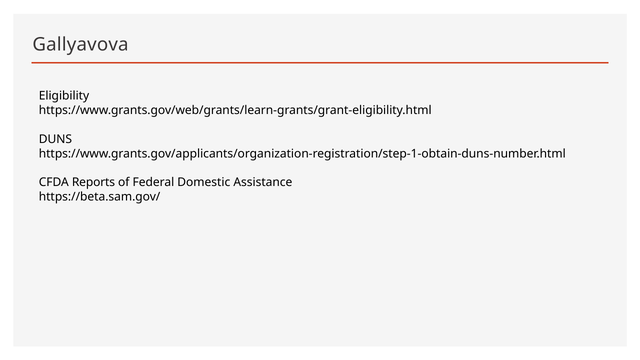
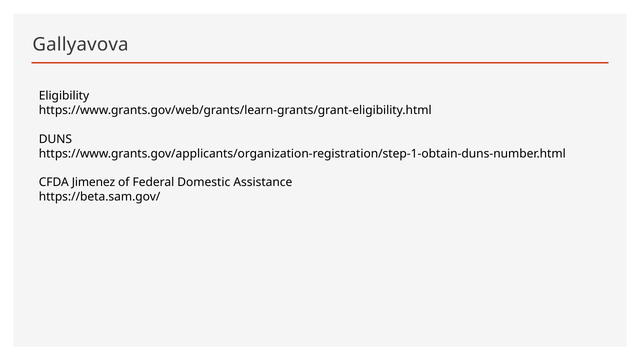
Reports: Reports -> Jimenez
